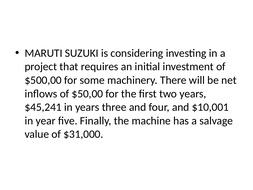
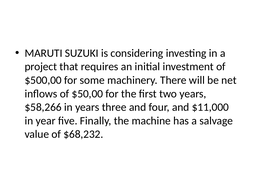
$45,241: $45,241 -> $58,266
$10,001: $10,001 -> $11,000
$31,000: $31,000 -> $68,232
